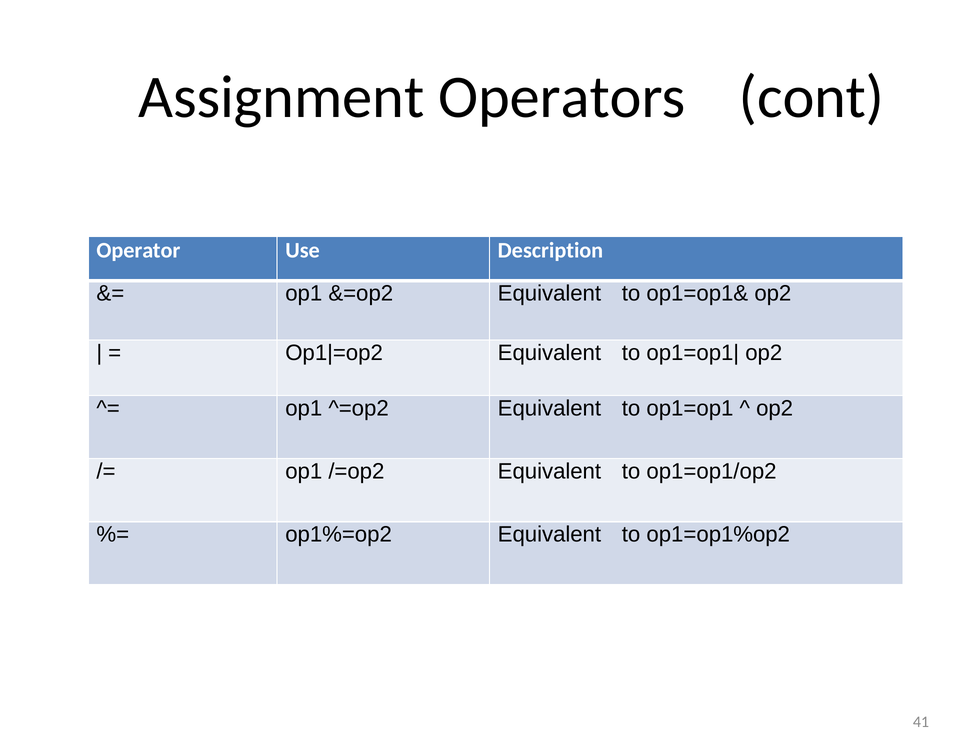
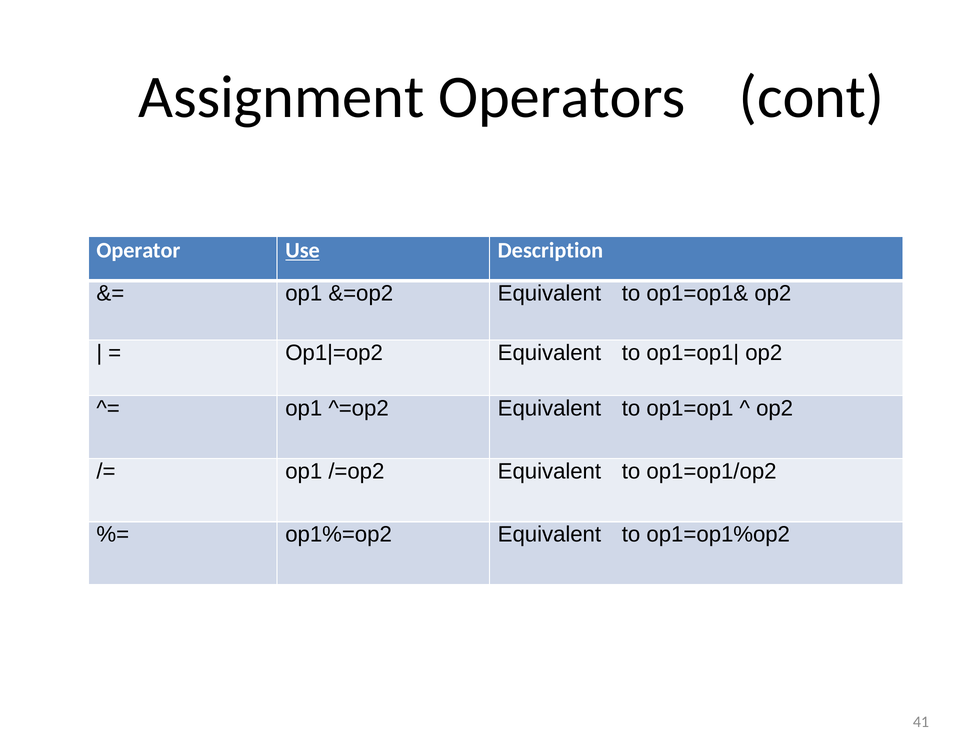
Use underline: none -> present
